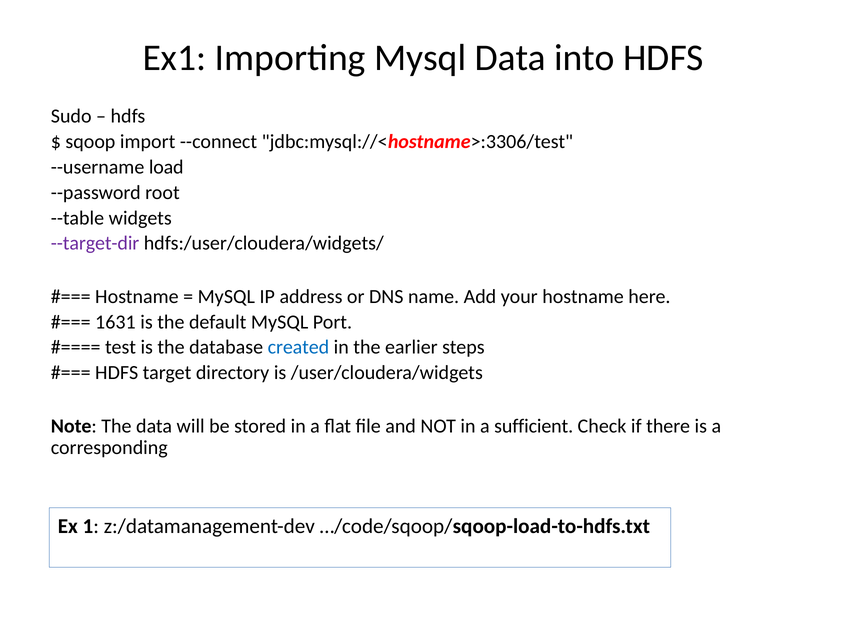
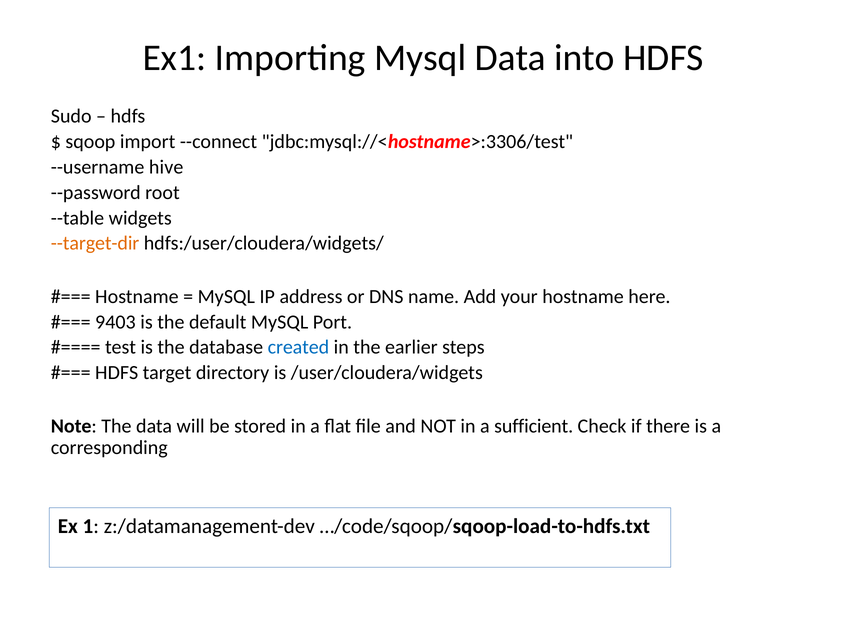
load: load -> hive
--target-dir colour: purple -> orange
1631: 1631 -> 9403
